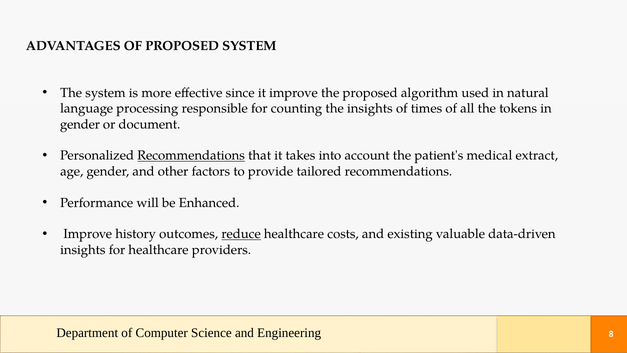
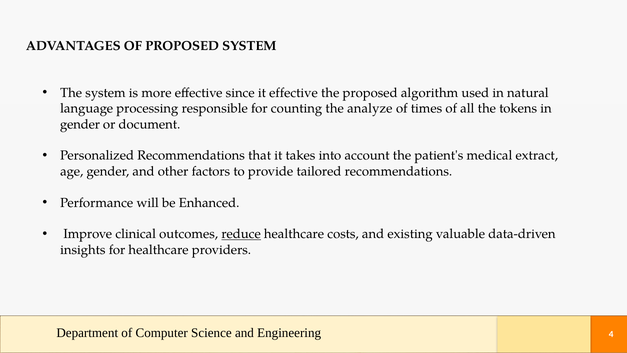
it improve: improve -> effective
the insights: insights -> analyze
Recommendations at (191, 156) underline: present -> none
history: history -> clinical
8: 8 -> 4
